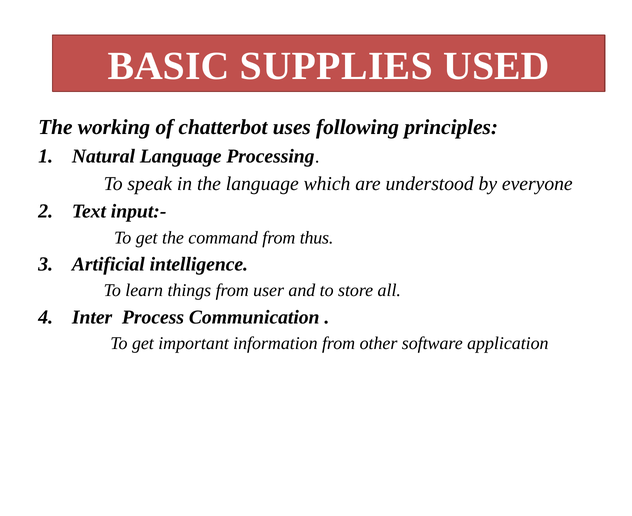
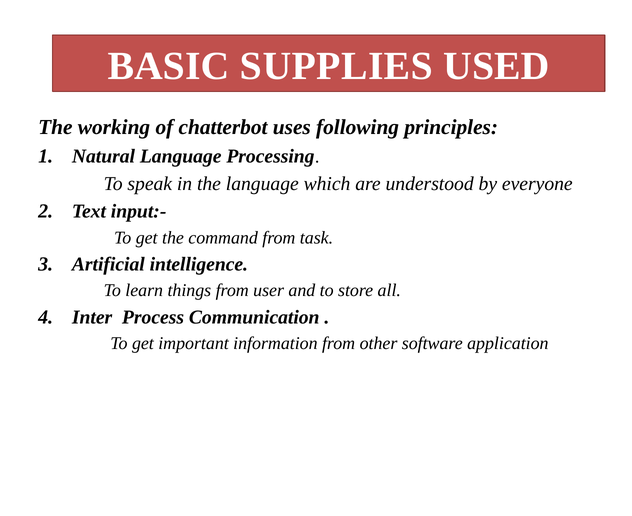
thus: thus -> task
